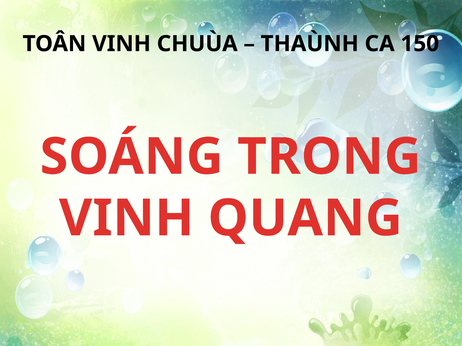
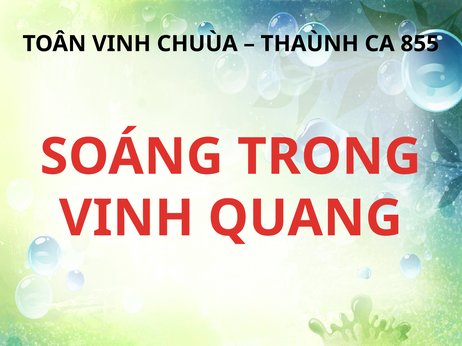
150: 150 -> 855
